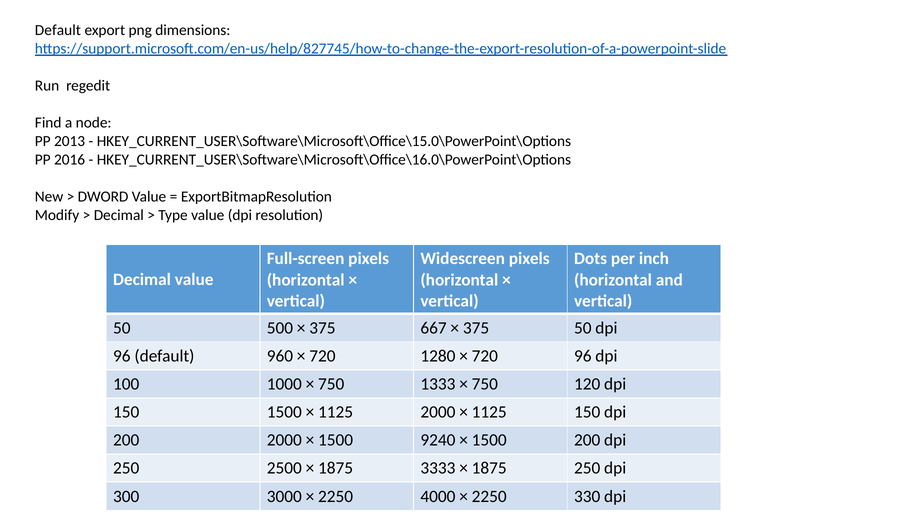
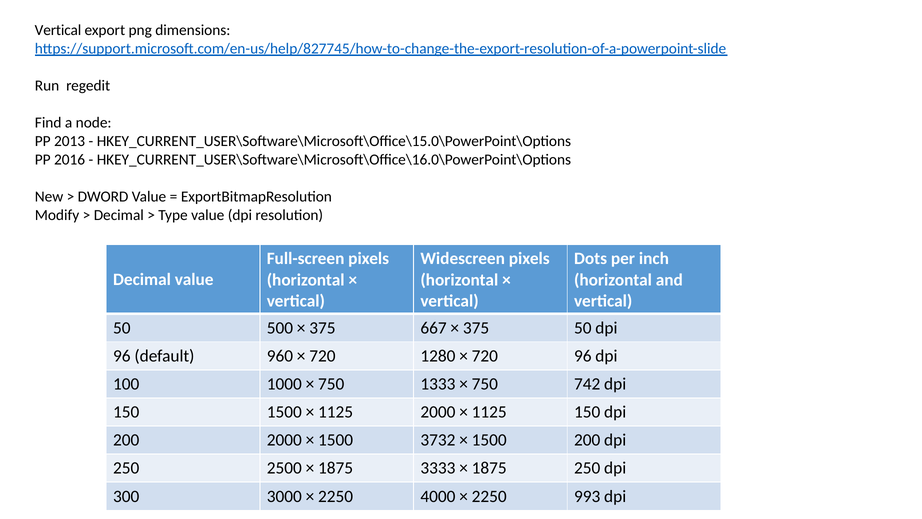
Default at (58, 30): Default -> Vertical
120: 120 -> 742
9240: 9240 -> 3732
330: 330 -> 993
